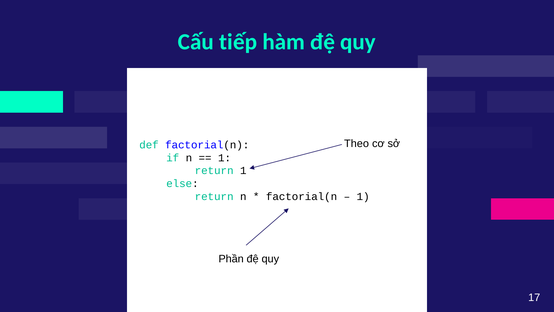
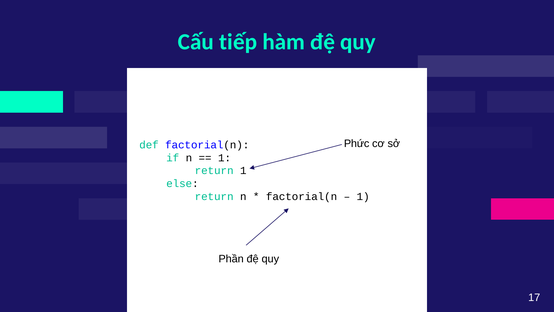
Theo: Theo -> Phức
